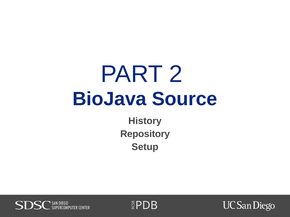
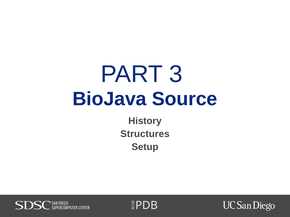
2: 2 -> 3
Repository: Repository -> Structures
